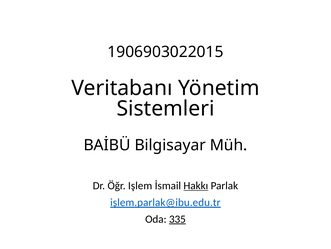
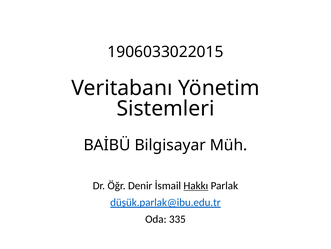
1906903022015: 1906903022015 -> 1906033022015
Işlem: Işlem -> Denir
işlem.parlak@ibu.edu.tr: işlem.parlak@ibu.edu.tr -> düşük.parlak@ibu.edu.tr
335 underline: present -> none
